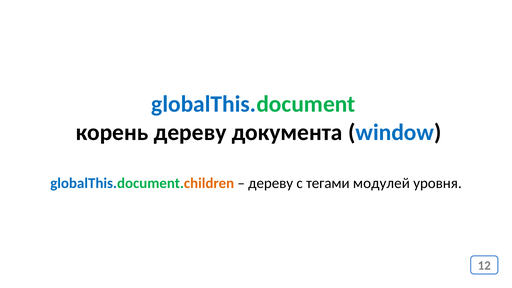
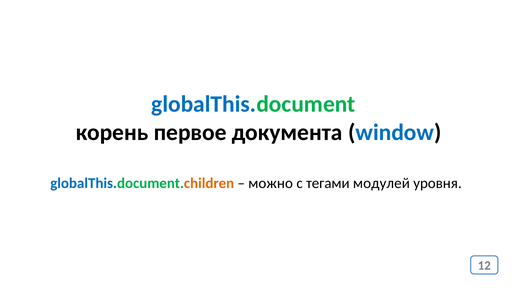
корень дереву: дереву -> первое
дереву at (271, 183): дереву -> можно
